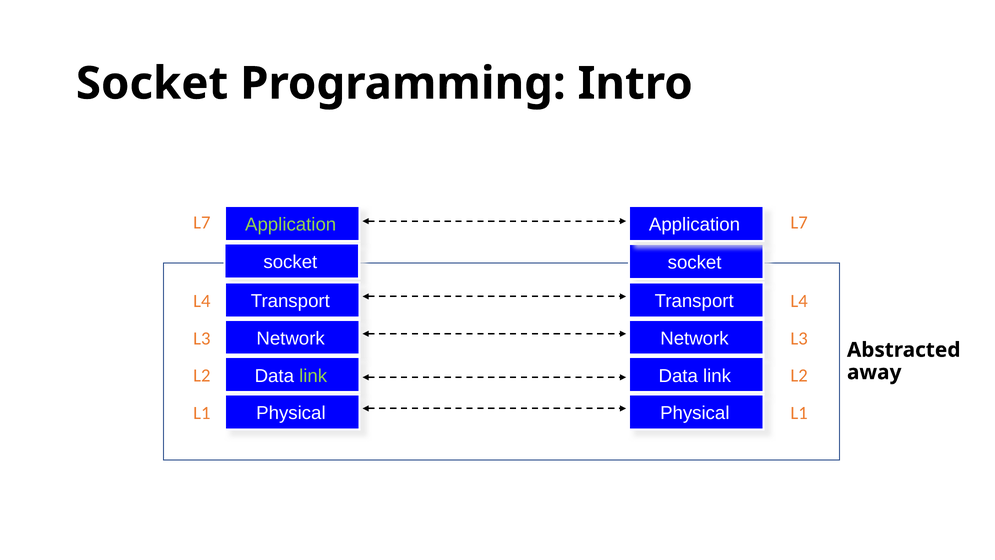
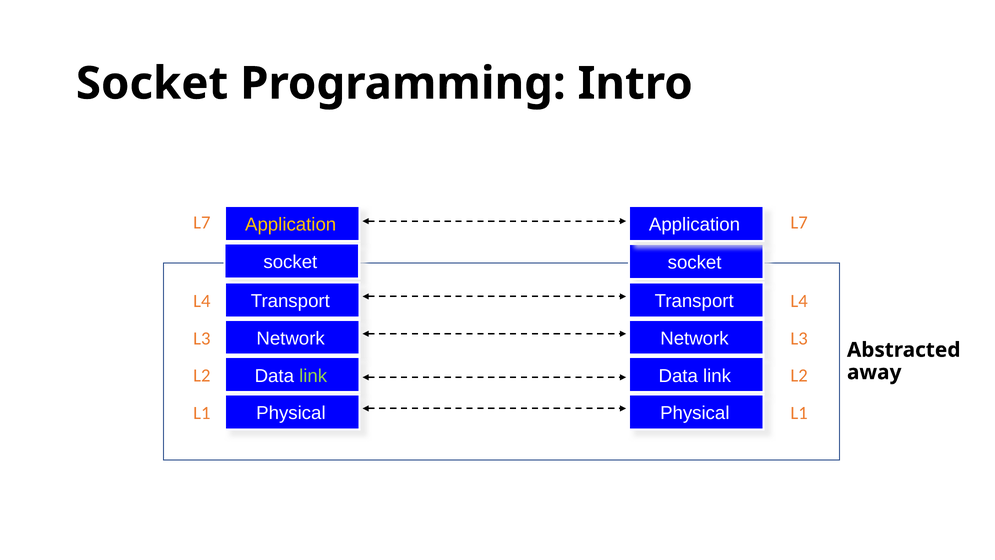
Application at (291, 225) colour: light green -> yellow
